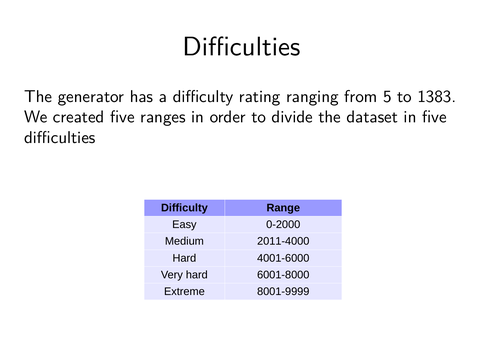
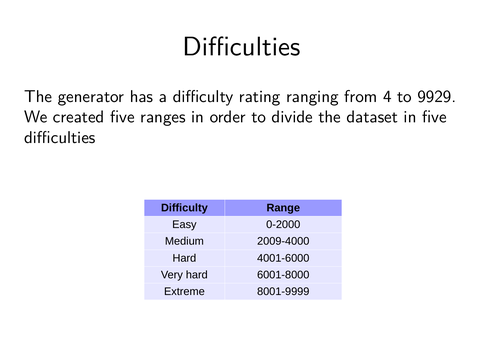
5: 5 -> 4
1383: 1383 -> 9929
2011-4000: 2011-4000 -> 2009-4000
